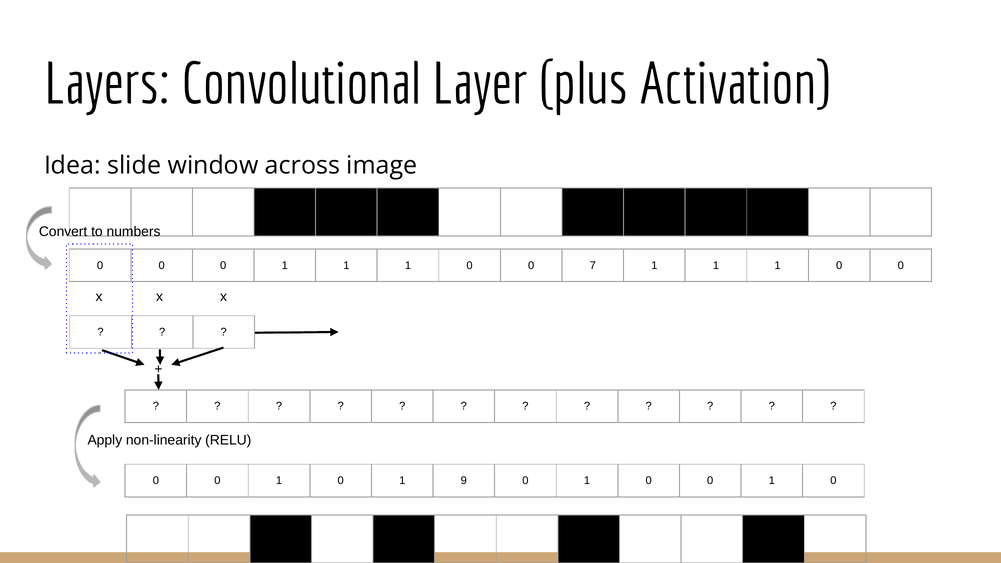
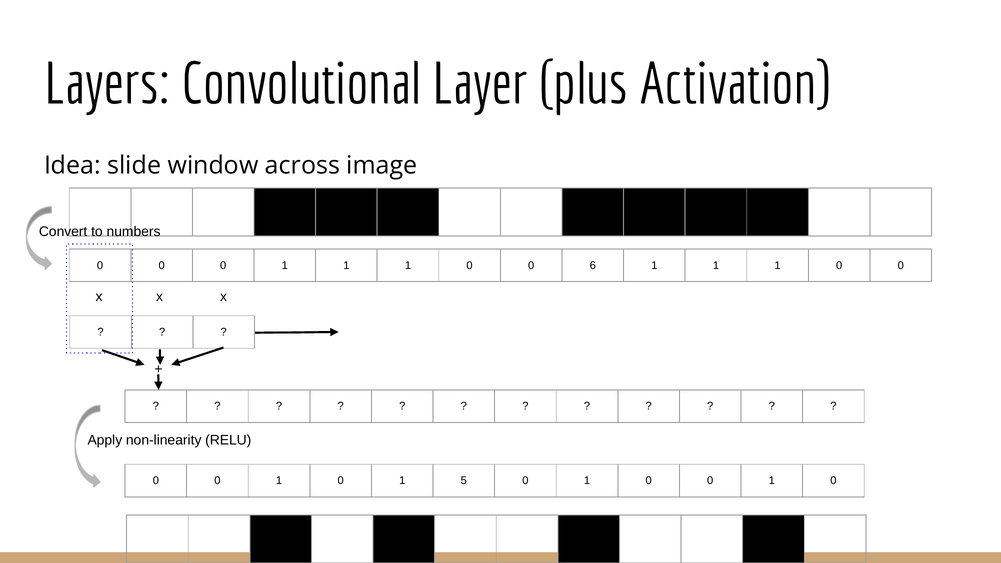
7: 7 -> 6
9: 9 -> 5
